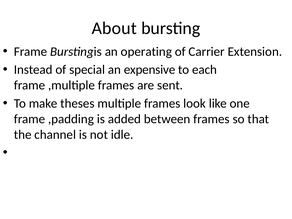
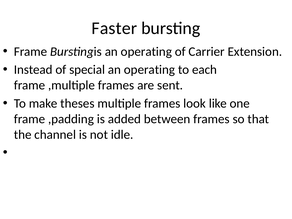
About: About -> Faster
expensive at (150, 70): expensive -> operating
